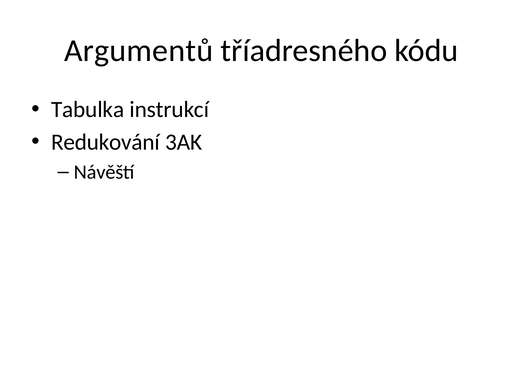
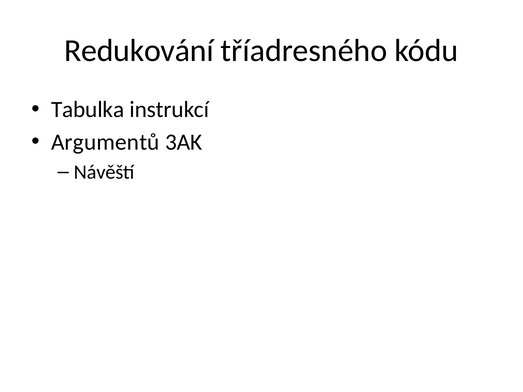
Argumentů: Argumentů -> Redukování
Redukování: Redukování -> Argumentů
